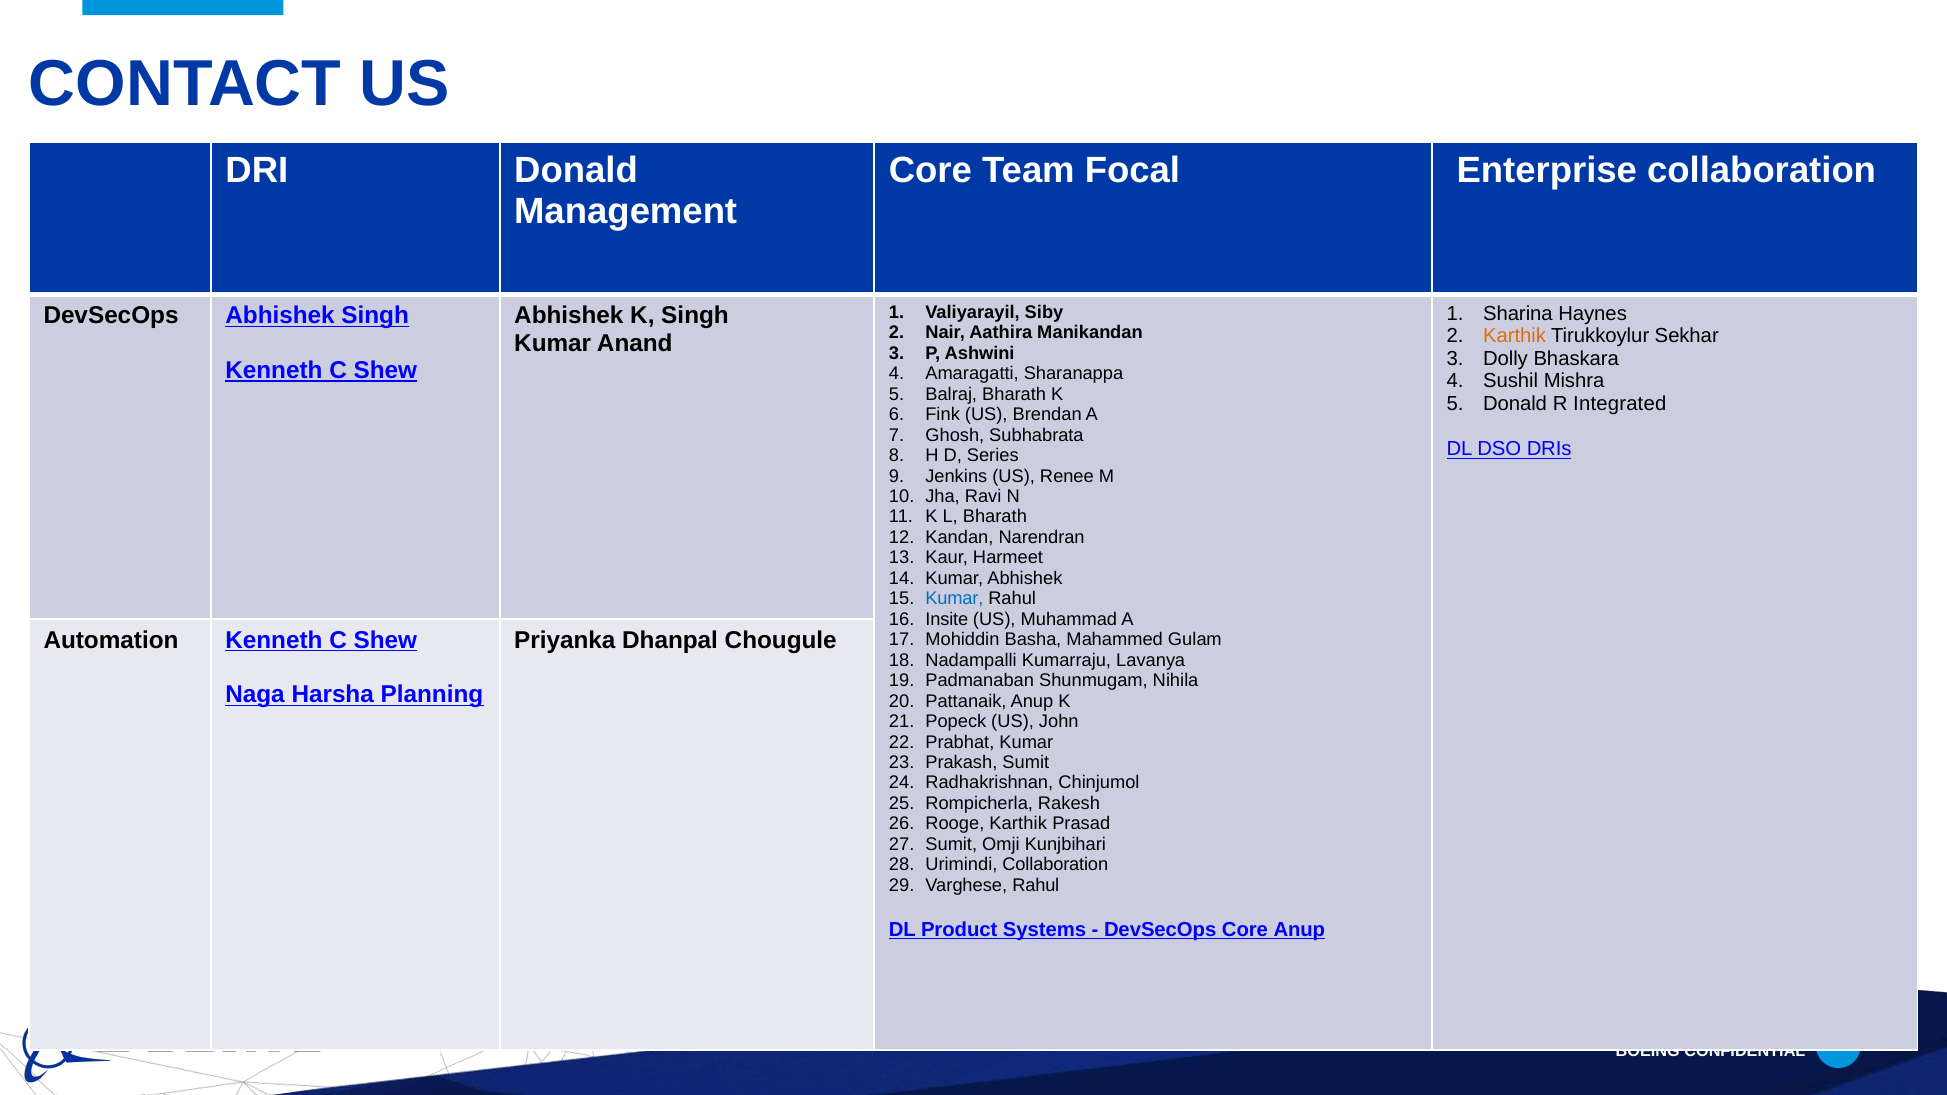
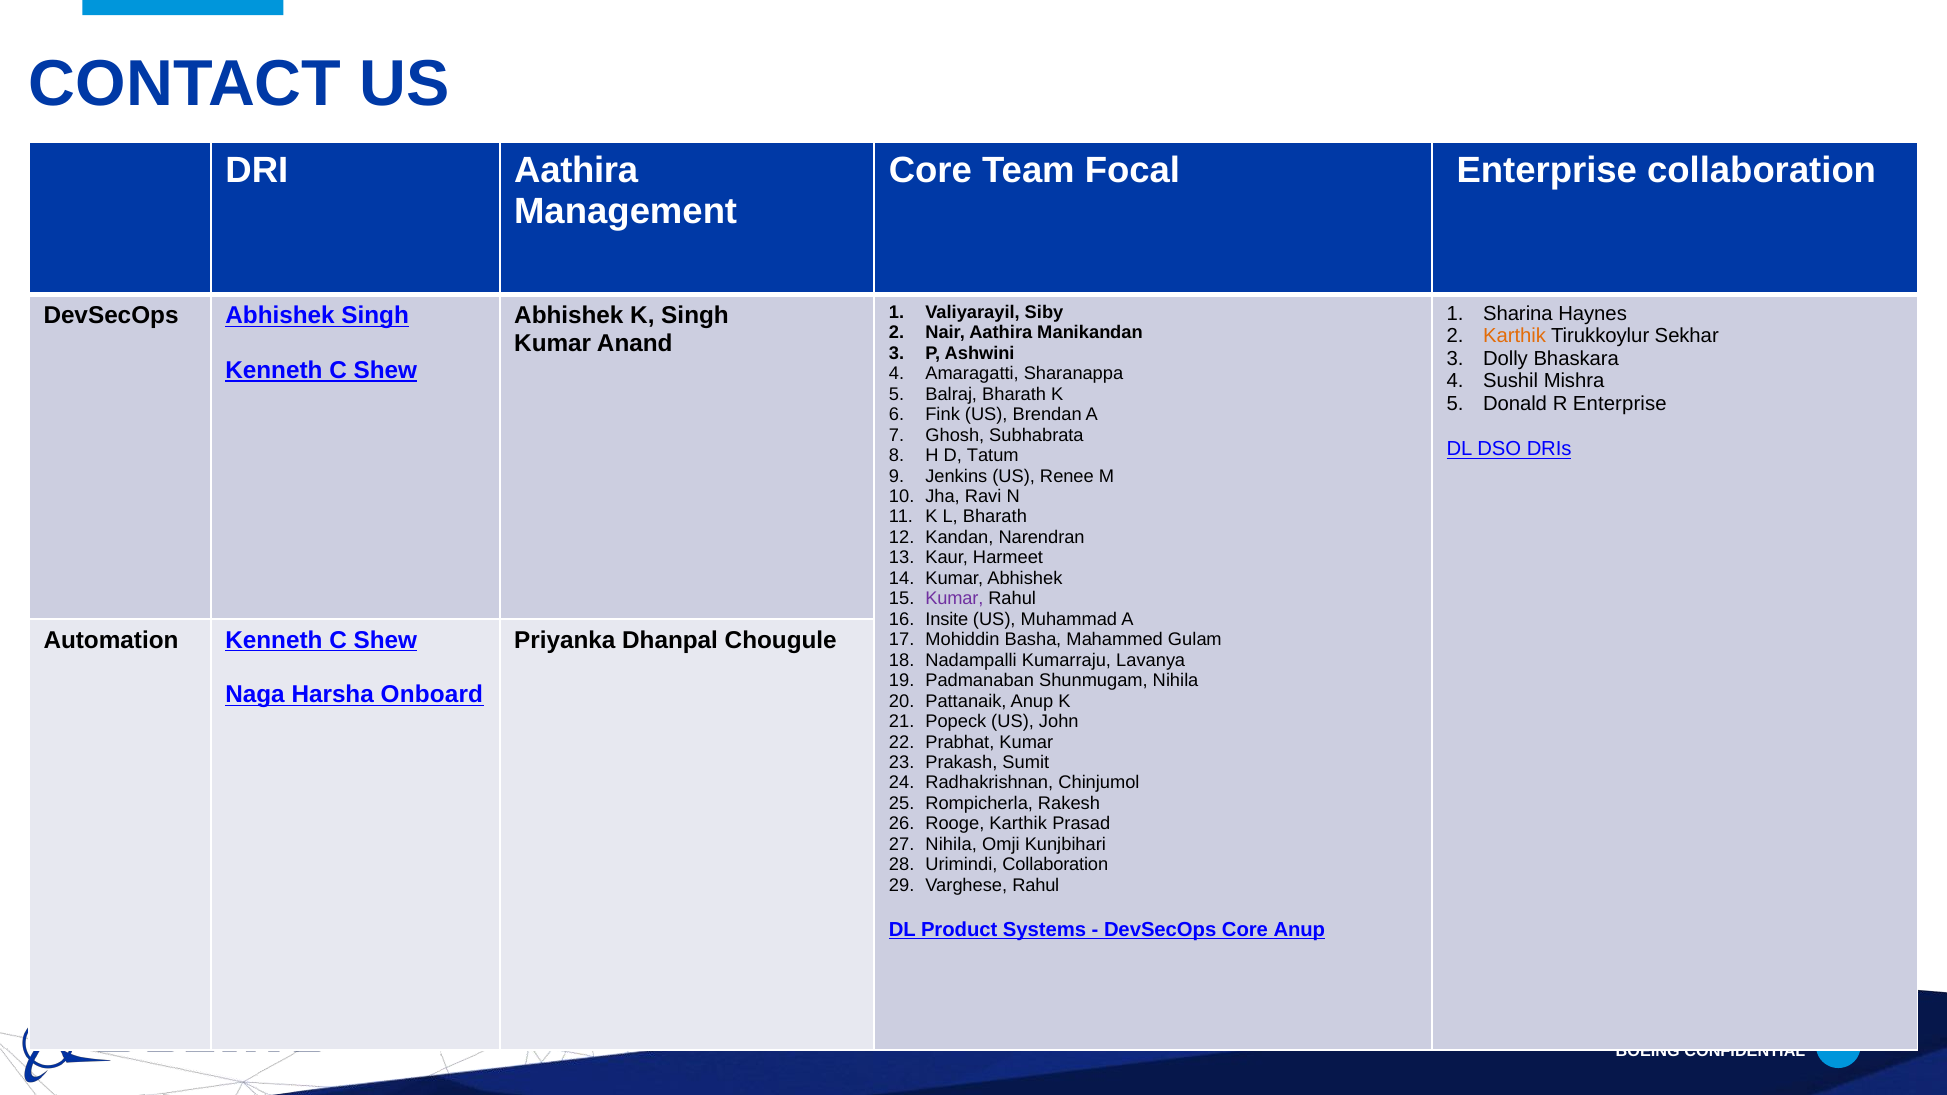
DRI Donald: Donald -> Aathira
R Integrated: Integrated -> Enterprise
Series: Series -> Tatum
Kumar at (954, 599) colour: blue -> purple
Planning: Planning -> Onboard
Sumit at (951, 844): Sumit -> Nihila
